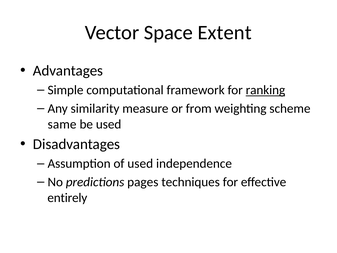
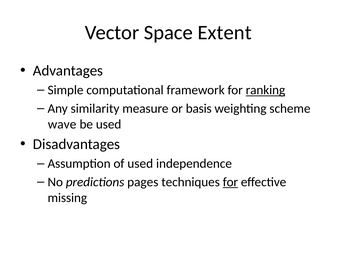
from: from -> basis
same: same -> wave
for at (230, 182) underline: none -> present
entirely: entirely -> missing
